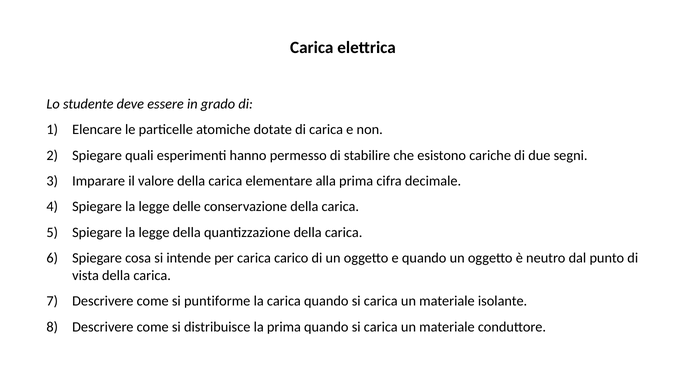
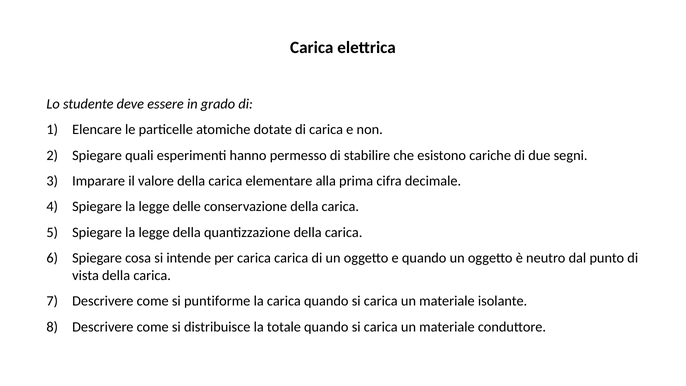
carica carico: carico -> carica
la prima: prima -> totale
